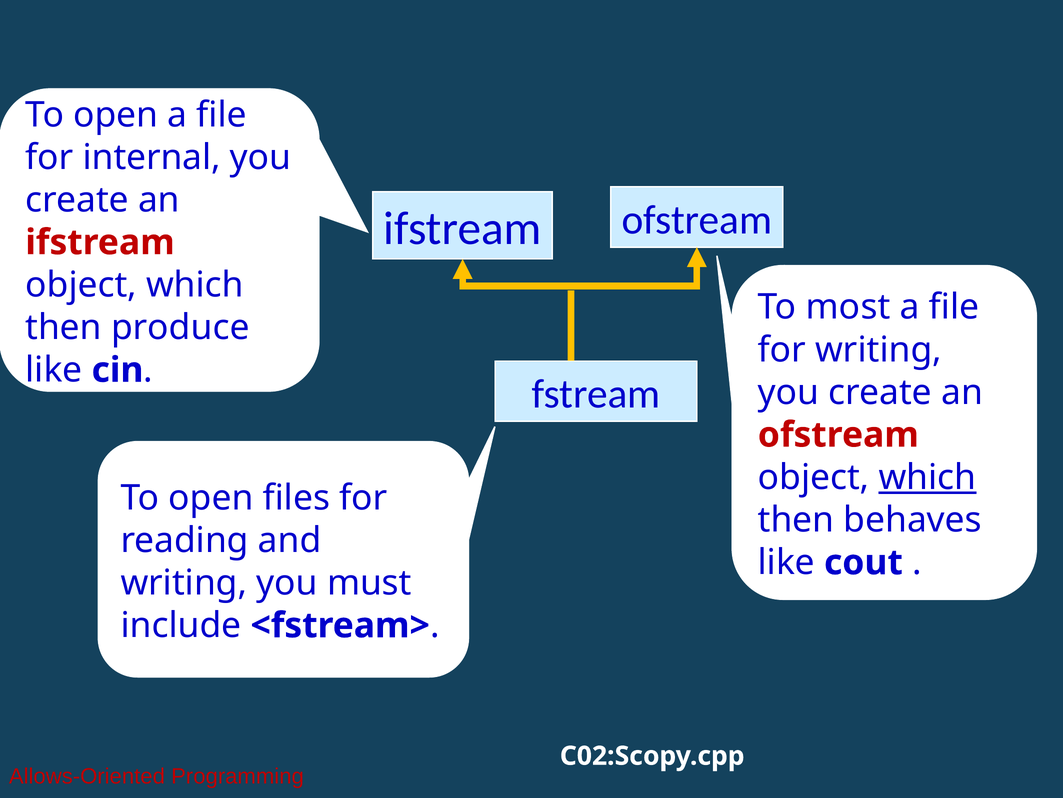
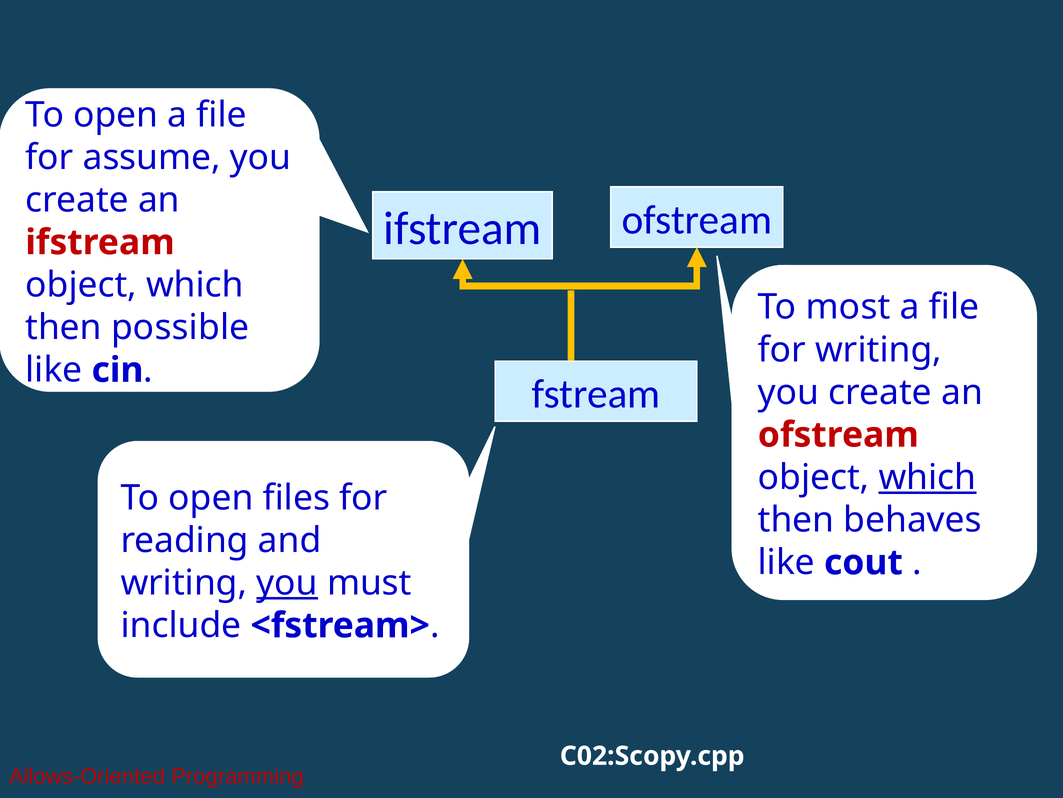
internal: internal -> assume
produce: produce -> possible
you at (287, 582) underline: none -> present
